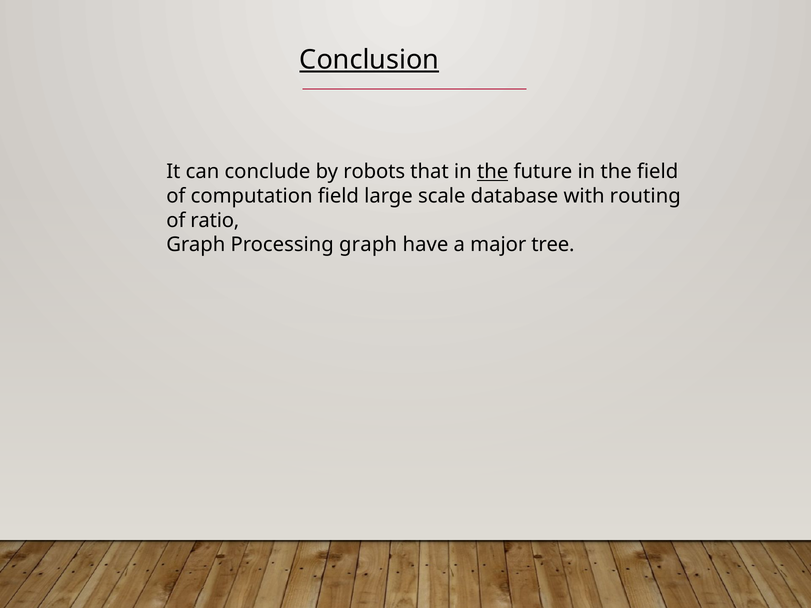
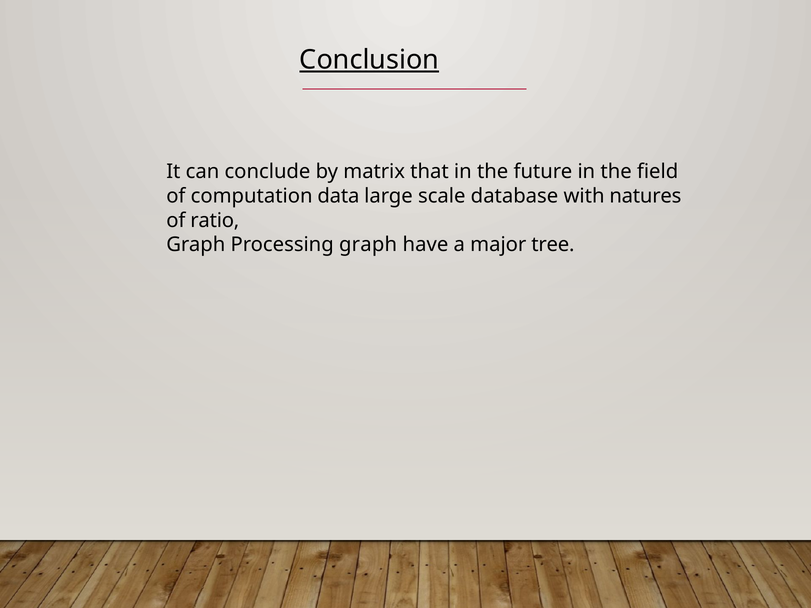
robots: robots -> matrix
the at (493, 172) underline: present -> none
computation field: field -> data
routing: routing -> natures
